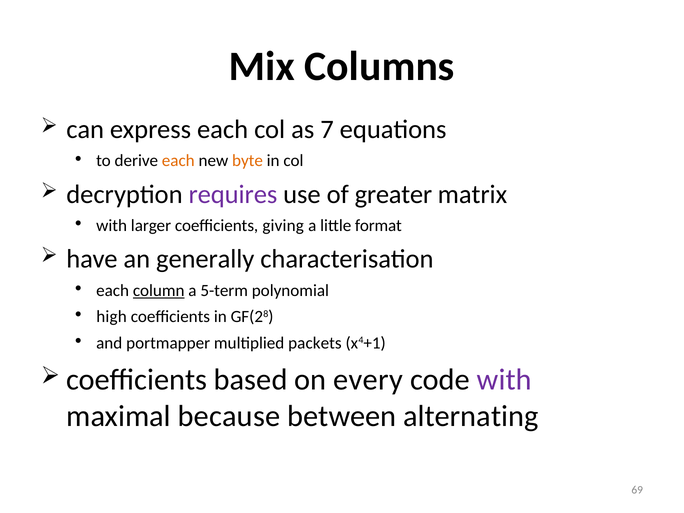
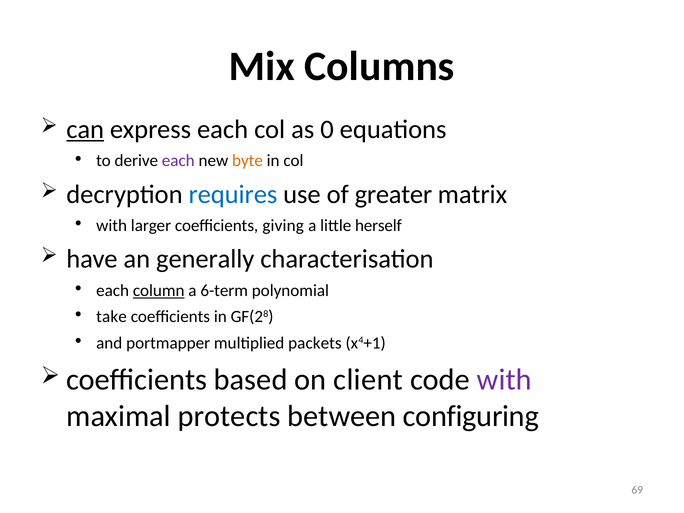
can underline: none -> present
7: 7 -> 0
each at (178, 161) colour: orange -> purple
requires colour: purple -> blue
format: format -> herself
5-term: 5-term -> 6-term
high: high -> take
every: every -> client
because: because -> protects
alternating: alternating -> configuring
